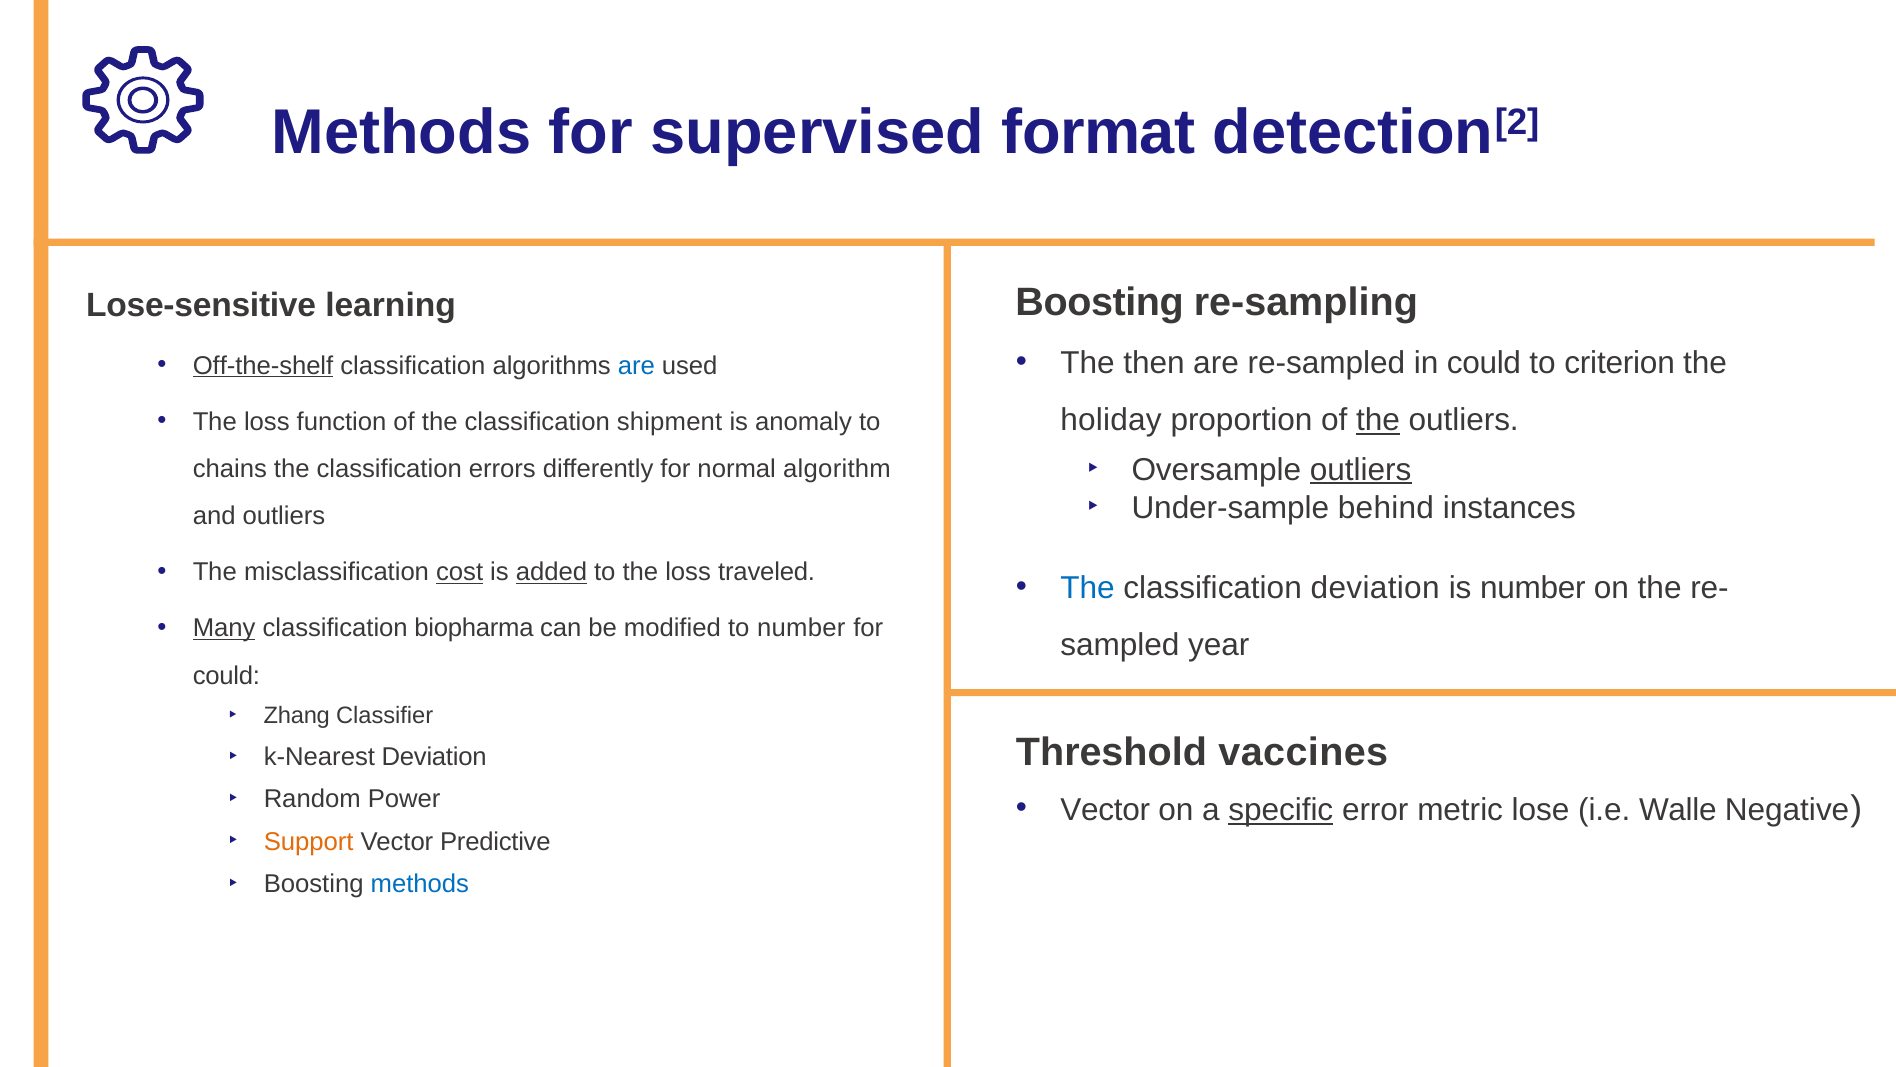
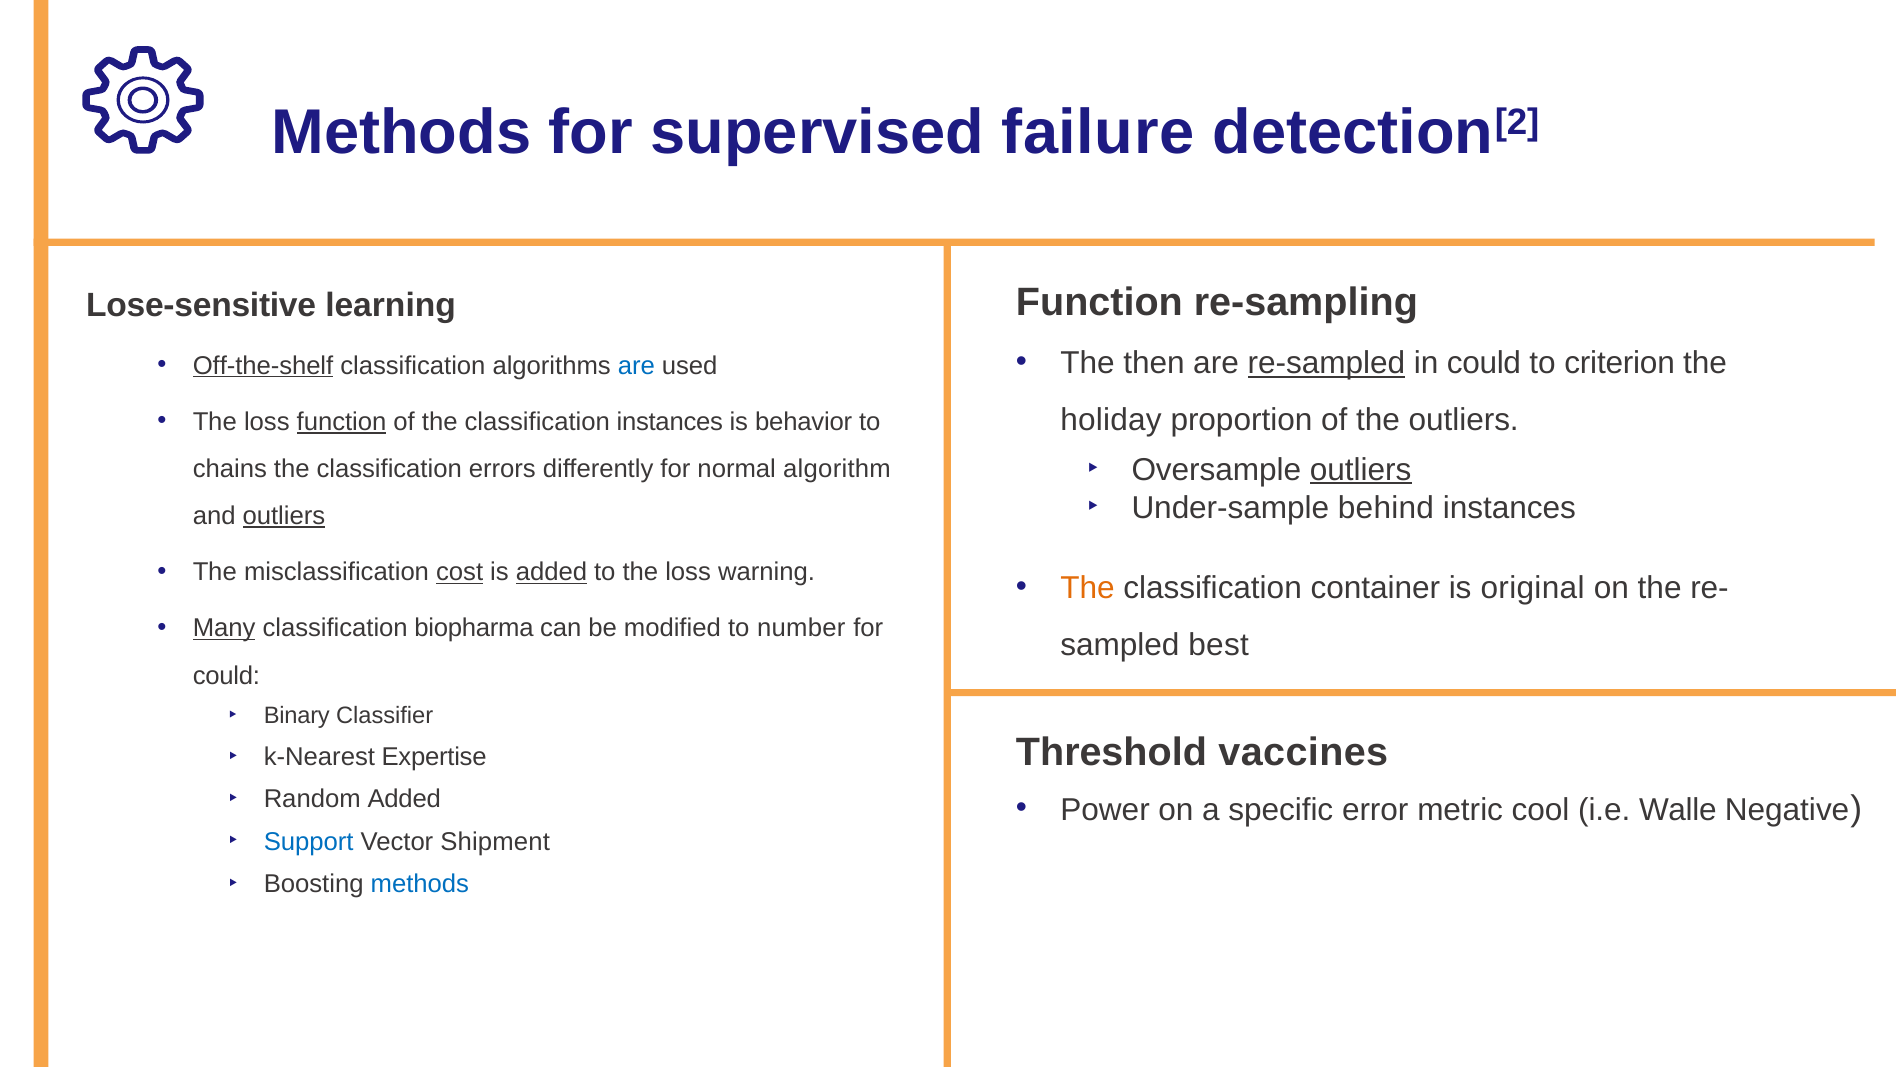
format: format -> failure
Boosting at (1100, 302): Boosting -> Function
re-sampled underline: none -> present
the at (1378, 420) underline: present -> none
function at (342, 422) underline: none -> present
classification shipment: shipment -> instances
anomaly: anomaly -> behavior
outliers at (284, 516) underline: none -> present
traveled: traveled -> warning
The at (1088, 588) colour: blue -> orange
classification deviation: deviation -> container
is number: number -> original
year: year -> best
Zhang: Zhang -> Binary
k-Nearest Deviation: Deviation -> Expertise
Random Power: Power -> Added
Vector at (1105, 810): Vector -> Power
specific underline: present -> none
lose: lose -> cool
Support colour: orange -> blue
Predictive: Predictive -> Shipment
